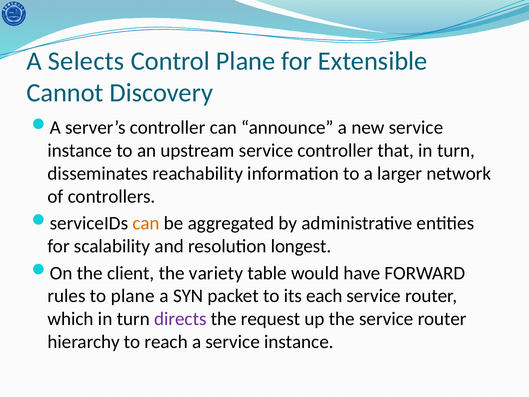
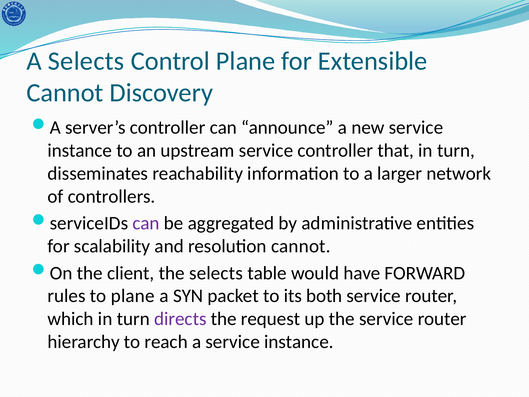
can at (146, 223) colour: orange -> purple
resolution longest: longest -> cannot
the variety: variety -> selects
each: each -> both
